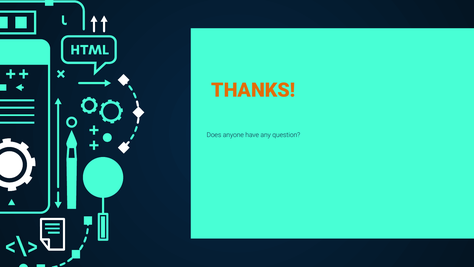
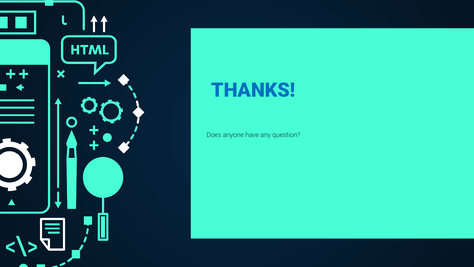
THANKS colour: orange -> blue
